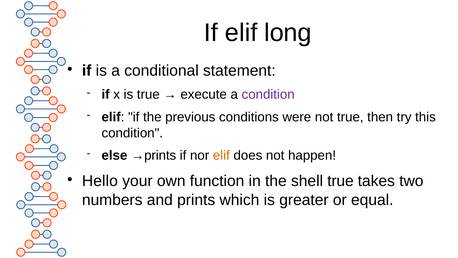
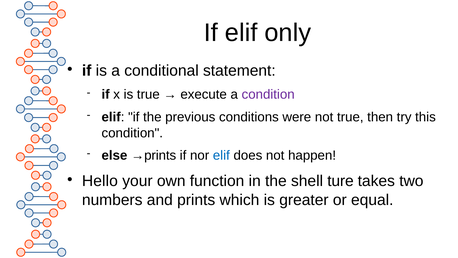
long: long -> only
elif at (221, 155) colour: orange -> blue
shell true: true -> ture
